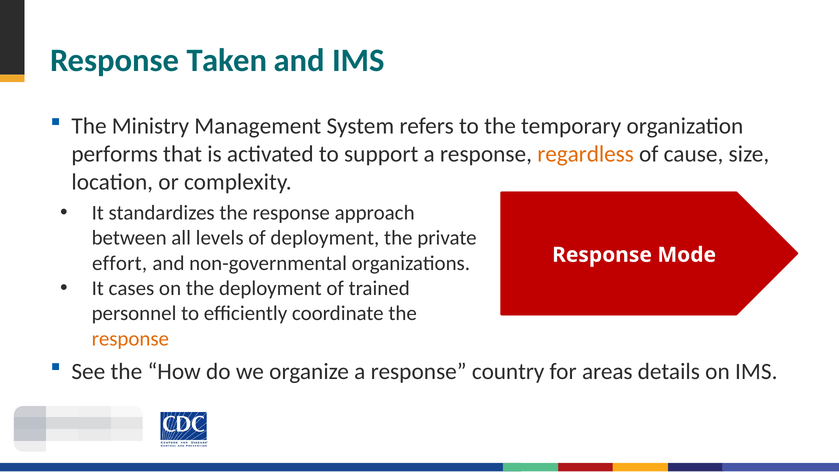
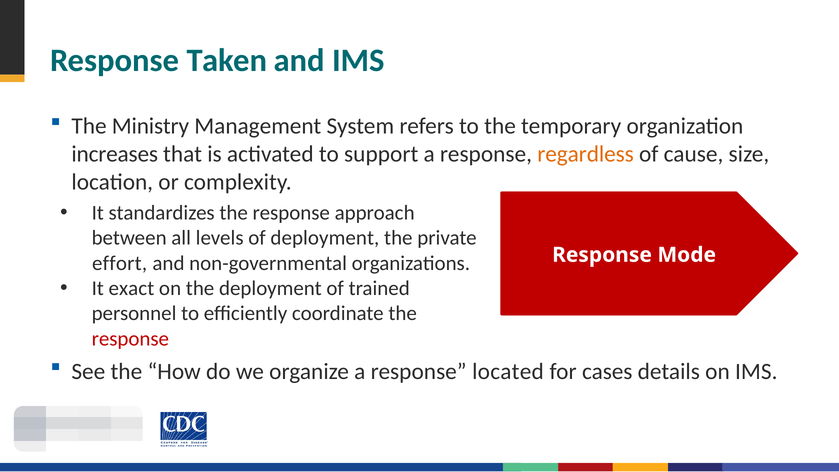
performs: performs -> increases
cases: cases -> exact
response at (130, 339) colour: orange -> red
country: country -> located
areas: areas -> cases
